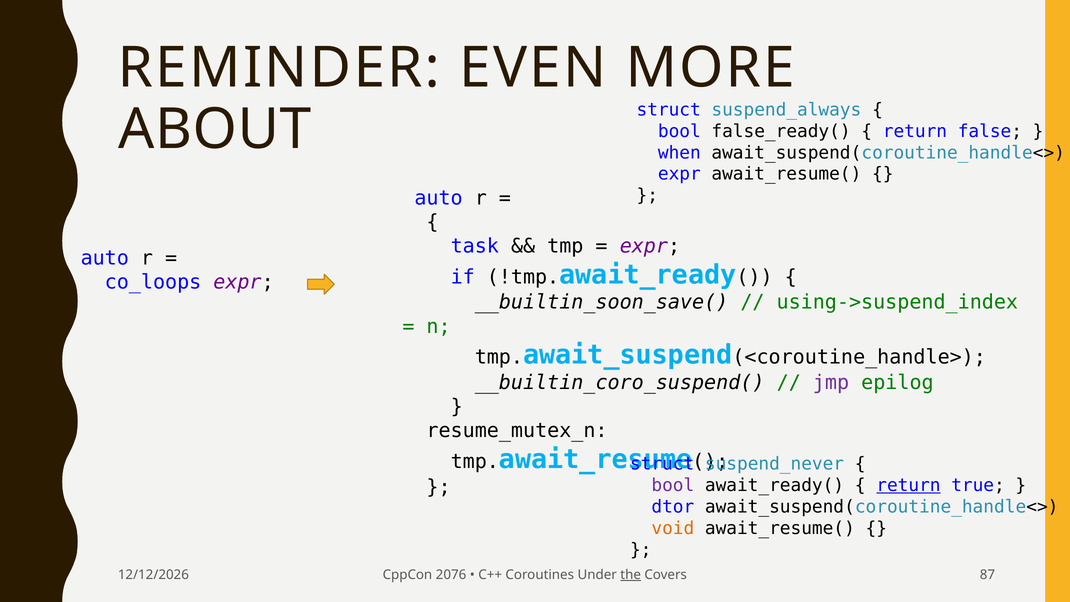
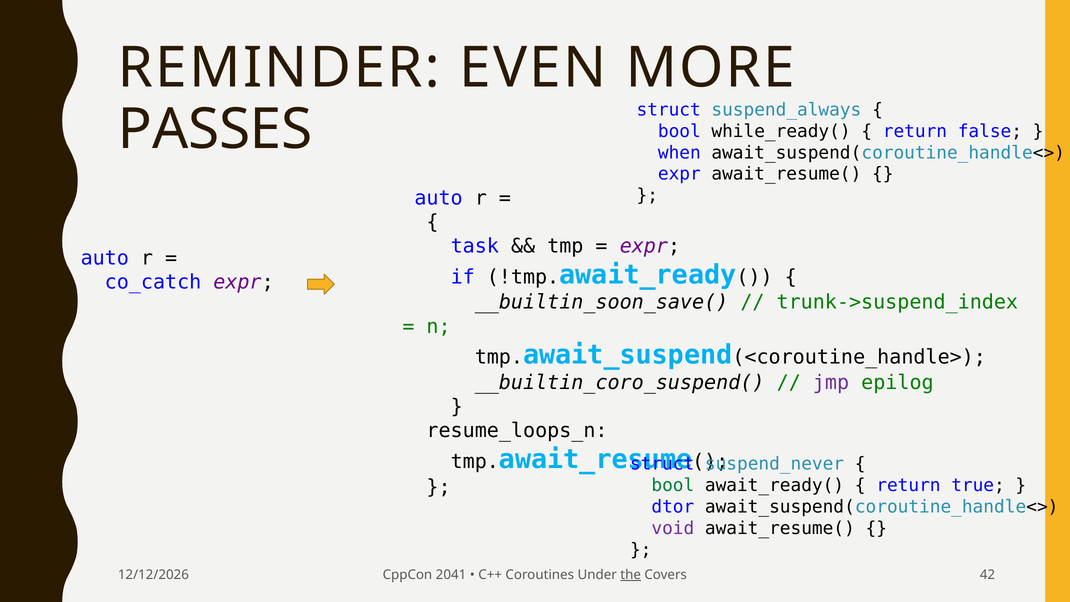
ABOUT: ABOUT -> PASSES
false_ready(: false_ready( -> while_ready(
co_loops: co_loops -> co_catch
using->suspend_index: using->suspend_index -> trunk->suspend_index
resume_mutex_n: resume_mutex_n -> resume_loops_n
bool at (673, 485) colour: purple -> green
return at (908, 485) underline: present -> none
void colour: orange -> purple
2076: 2076 -> 2041
87: 87 -> 42
